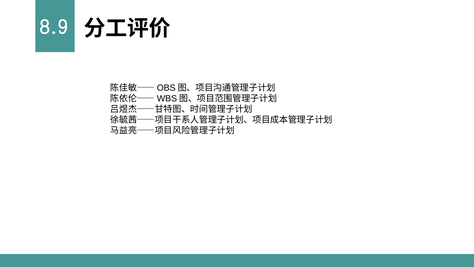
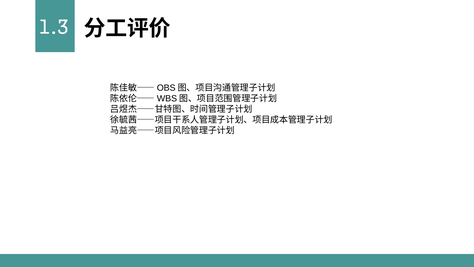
8.9: 8.9 -> 1.3
